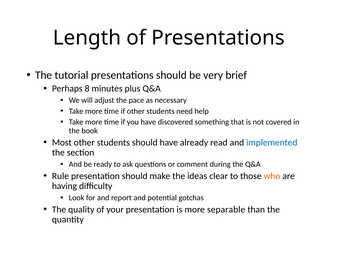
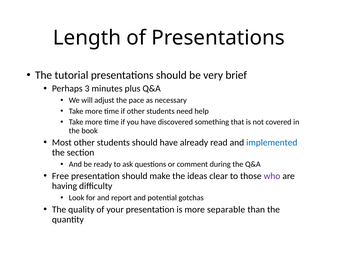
8: 8 -> 3
Rule: Rule -> Free
who colour: orange -> purple
